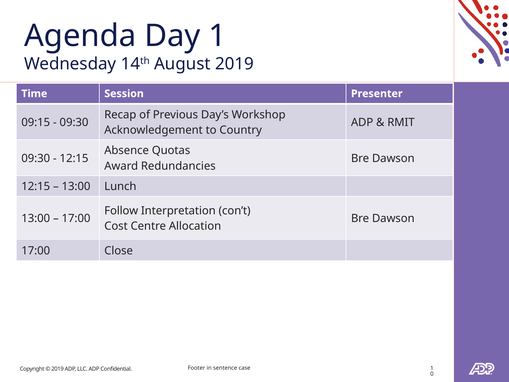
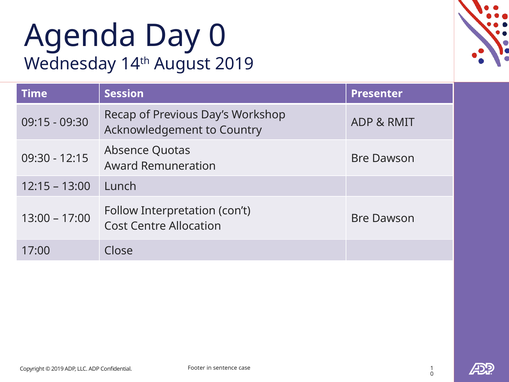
Day 1: 1 -> 0
Redundancies: Redundancies -> Remuneration
